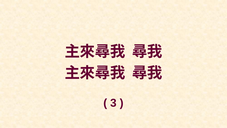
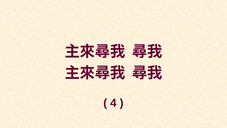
3: 3 -> 4
